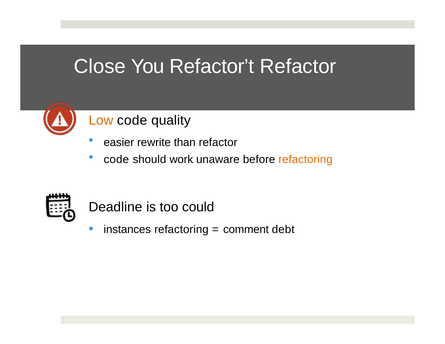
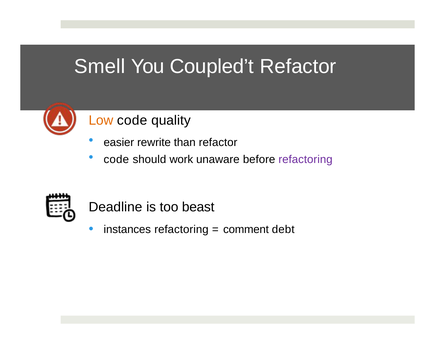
Close: Close -> Smell
Refactor’t: Refactor’t -> Coupled’t
refactoring at (305, 159) colour: orange -> purple
could: could -> beast
